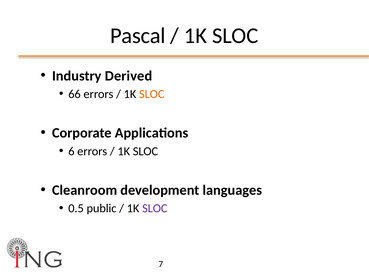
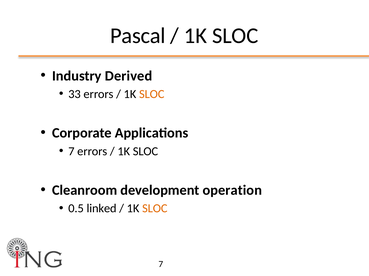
66: 66 -> 33
6 at (71, 152): 6 -> 7
languages: languages -> operation
public: public -> linked
SLOC at (155, 209) colour: purple -> orange
